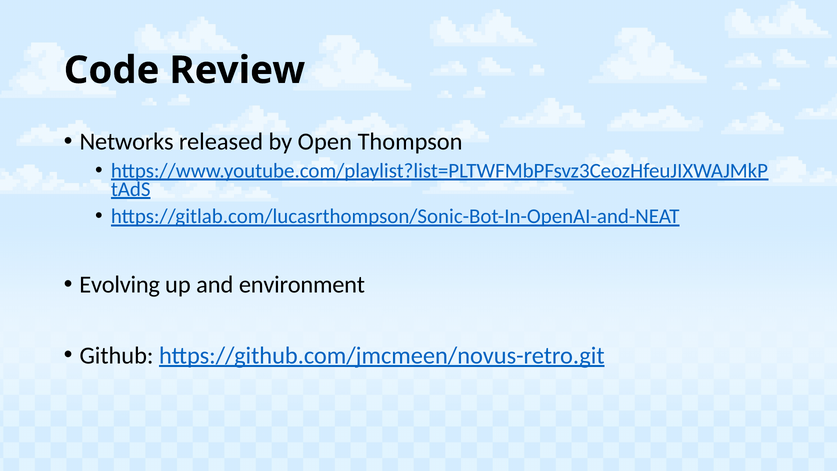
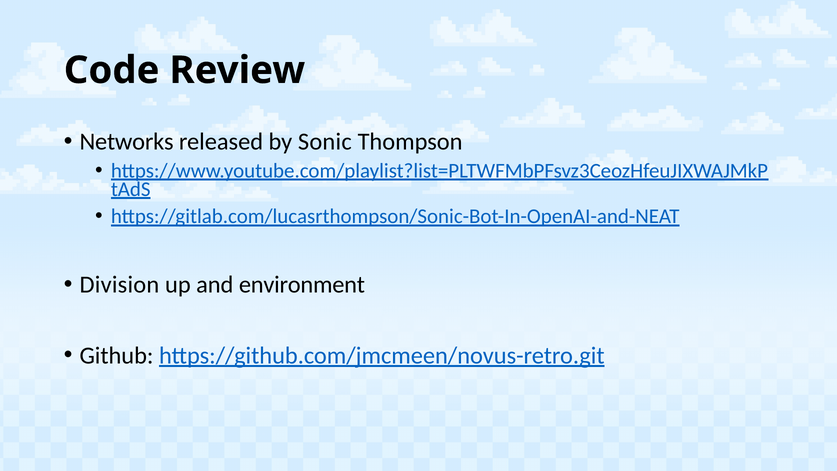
Open: Open -> Sonic
Evolving: Evolving -> Division
